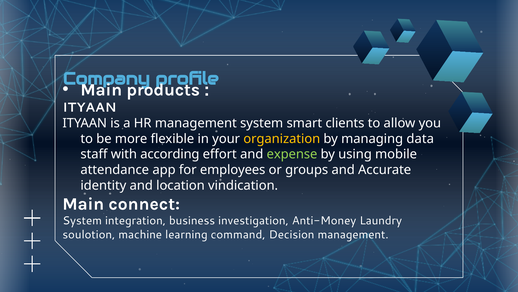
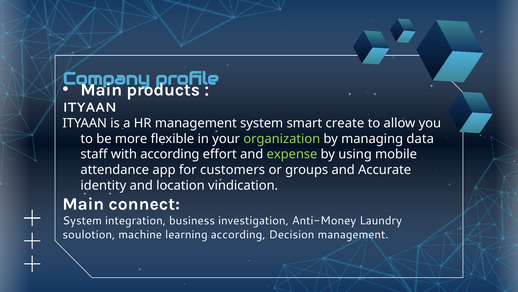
clients: clients -> create
organization colour: yellow -> light green
employees: employees -> customers
learning command: command -> according
